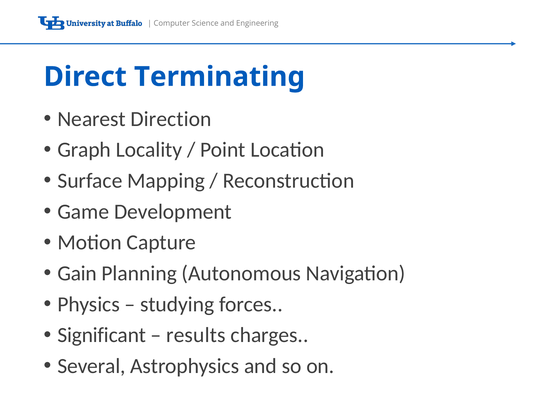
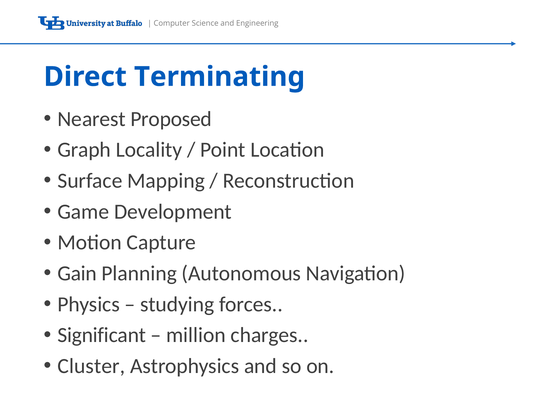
Direction: Direction -> Proposed
results: results -> million
Several: Several -> Cluster
